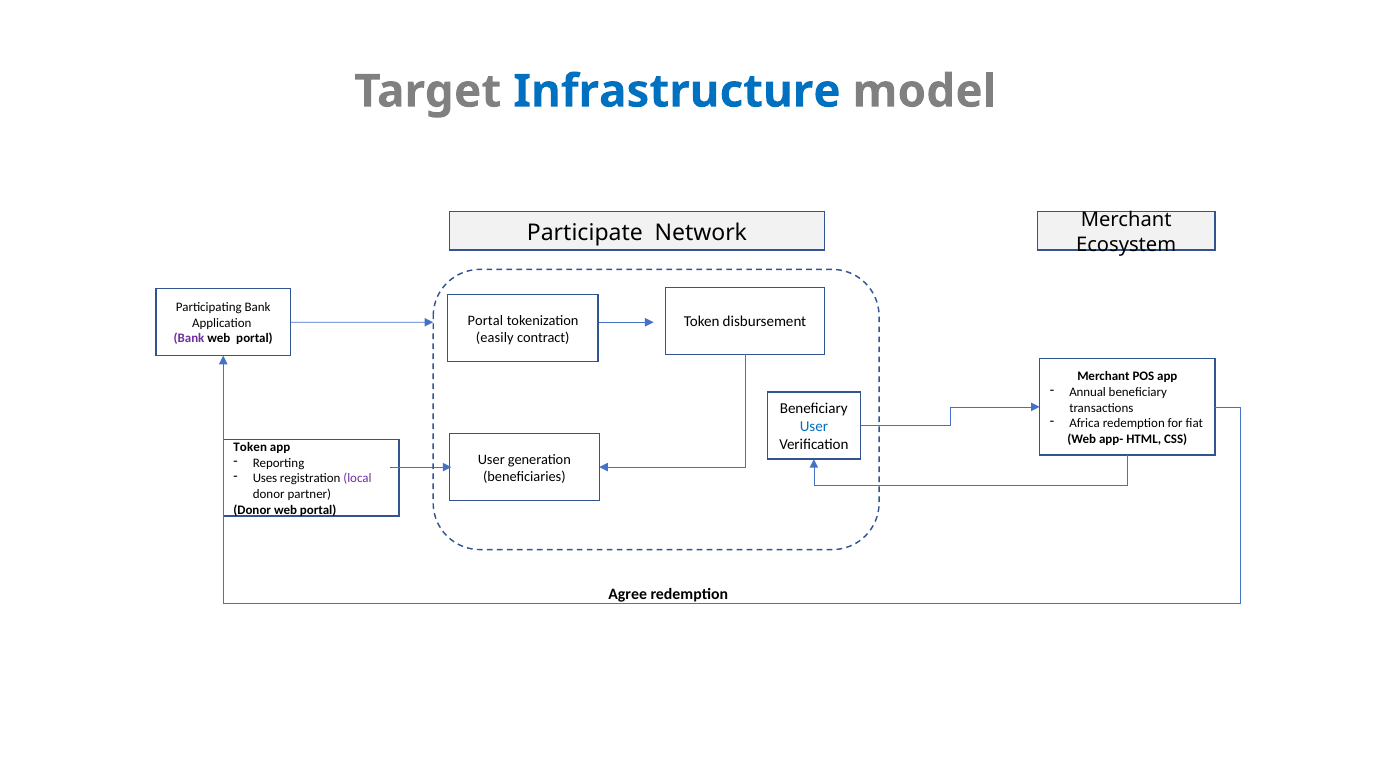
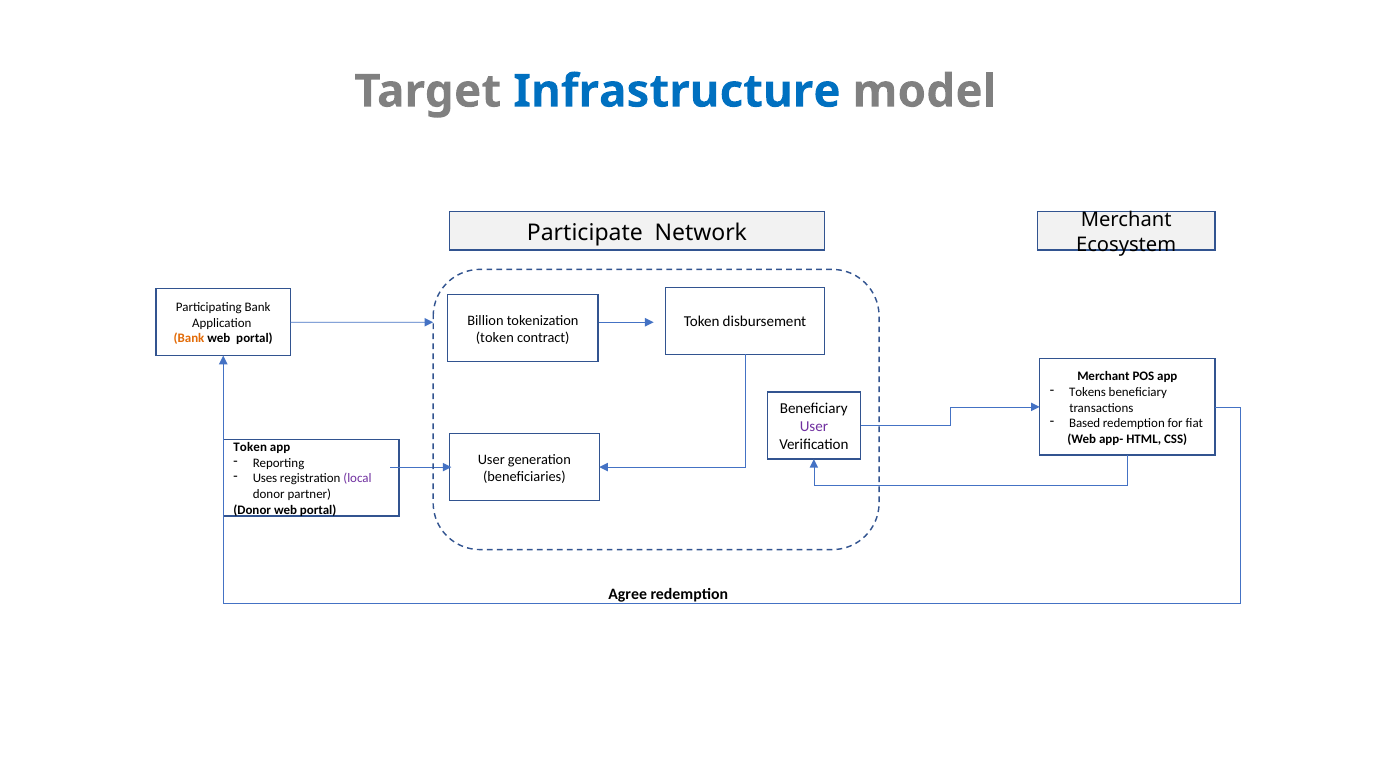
Portal at (485, 320): Portal -> Billion
easily at (495, 338): easily -> token
Bank at (189, 339) colour: purple -> orange
Annual: Annual -> Tokens
Africa: Africa -> Based
User at (814, 427) colour: blue -> purple
